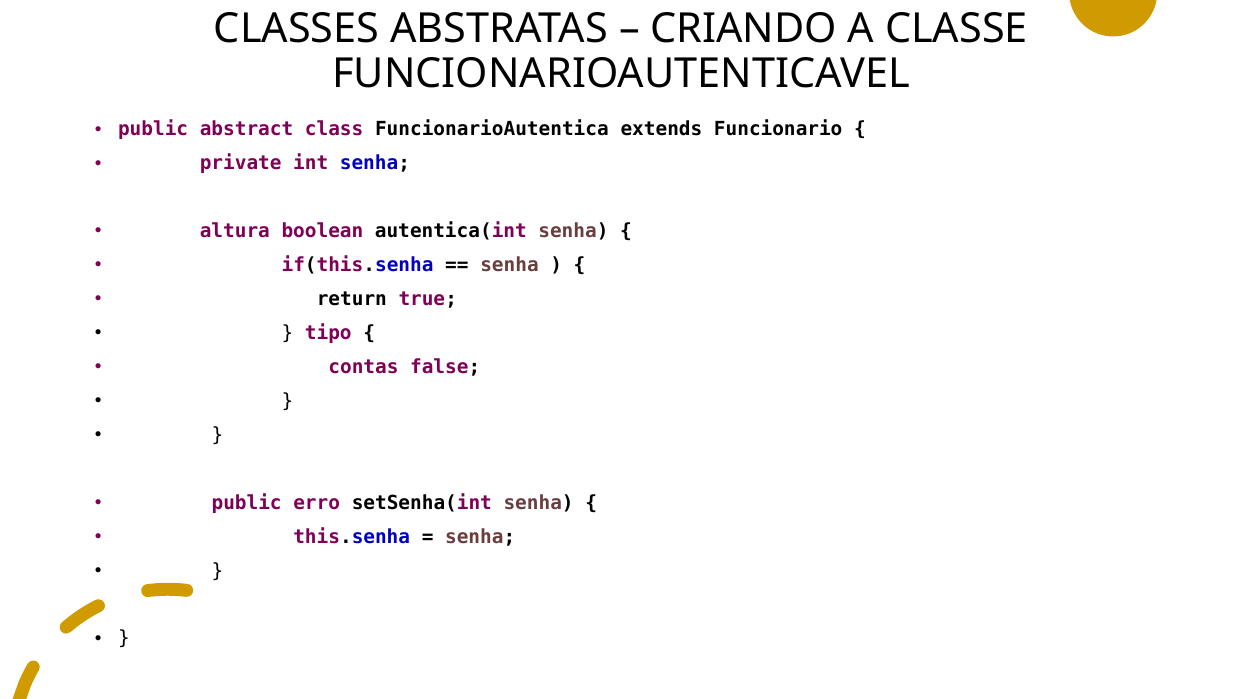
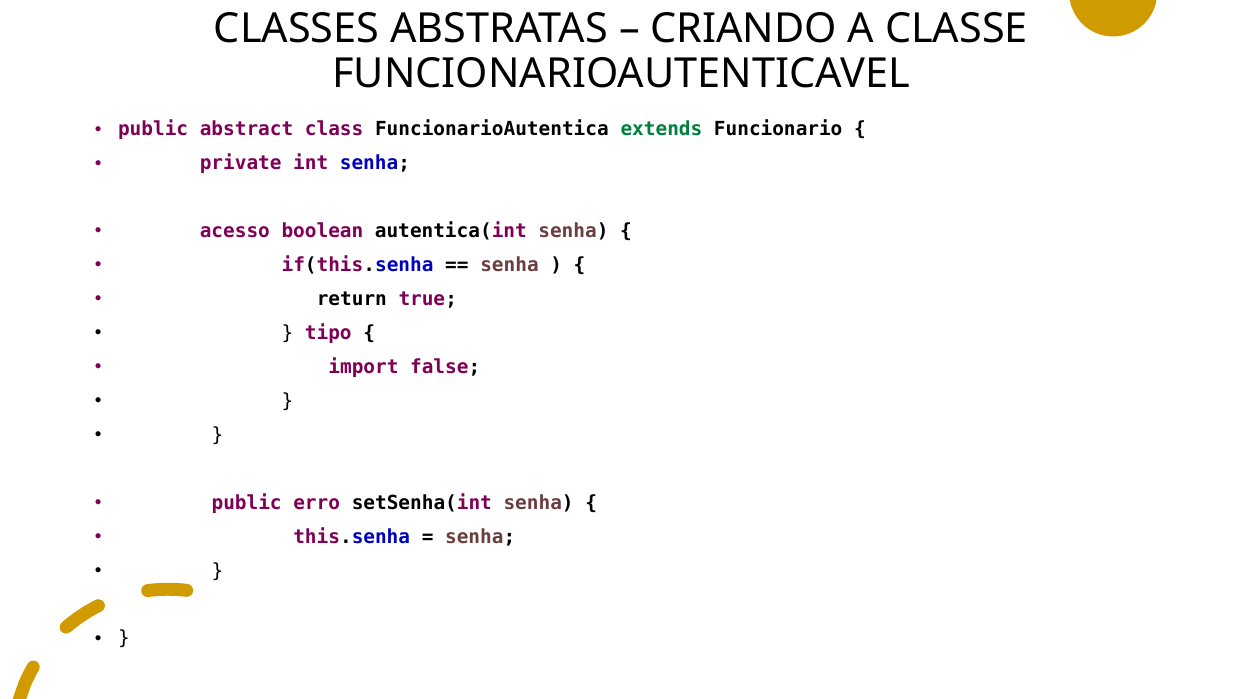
extends colour: black -> green
altura: altura -> acesso
contas: contas -> import
